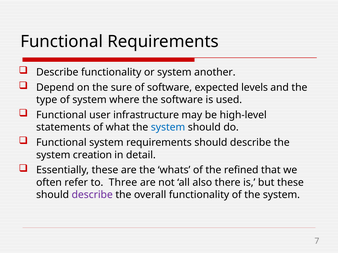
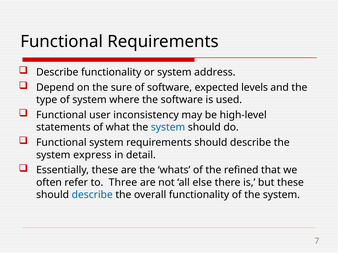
another: another -> address
infrastructure: infrastructure -> inconsistency
creation: creation -> express
also: also -> else
describe at (92, 195) colour: purple -> blue
